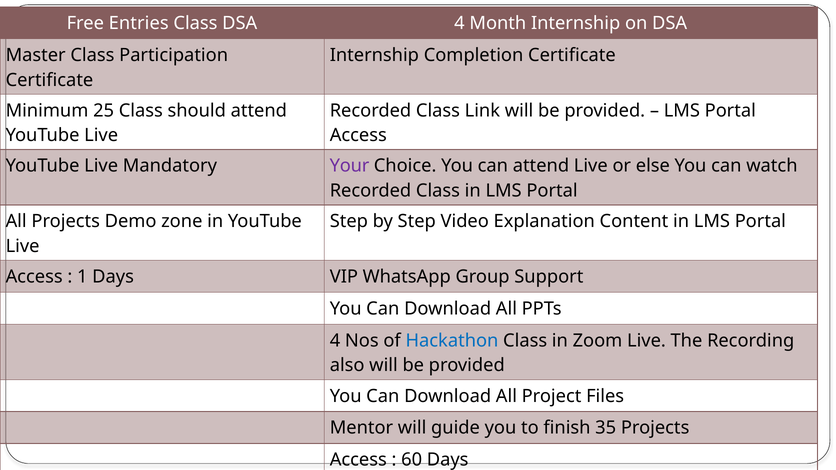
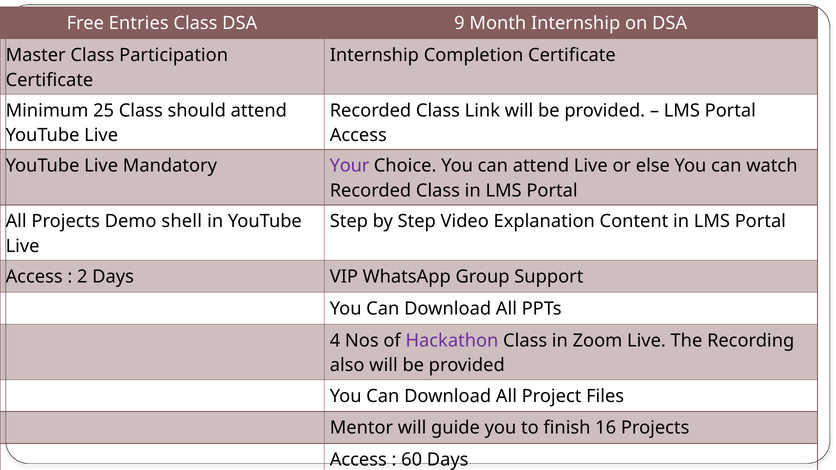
DSA 4: 4 -> 9
zone: zone -> shell
1: 1 -> 2
Hackathon colour: blue -> purple
35: 35 -> 16
